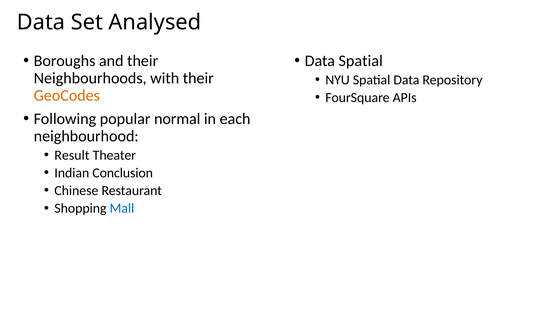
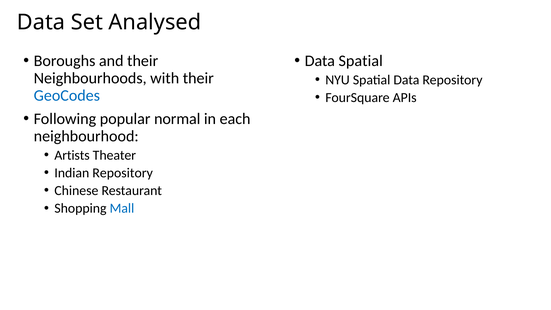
GeoCodes colour: orange -> blue
Result: Result -> Artists
Indian Conclusion: Conclusion -> Repository
